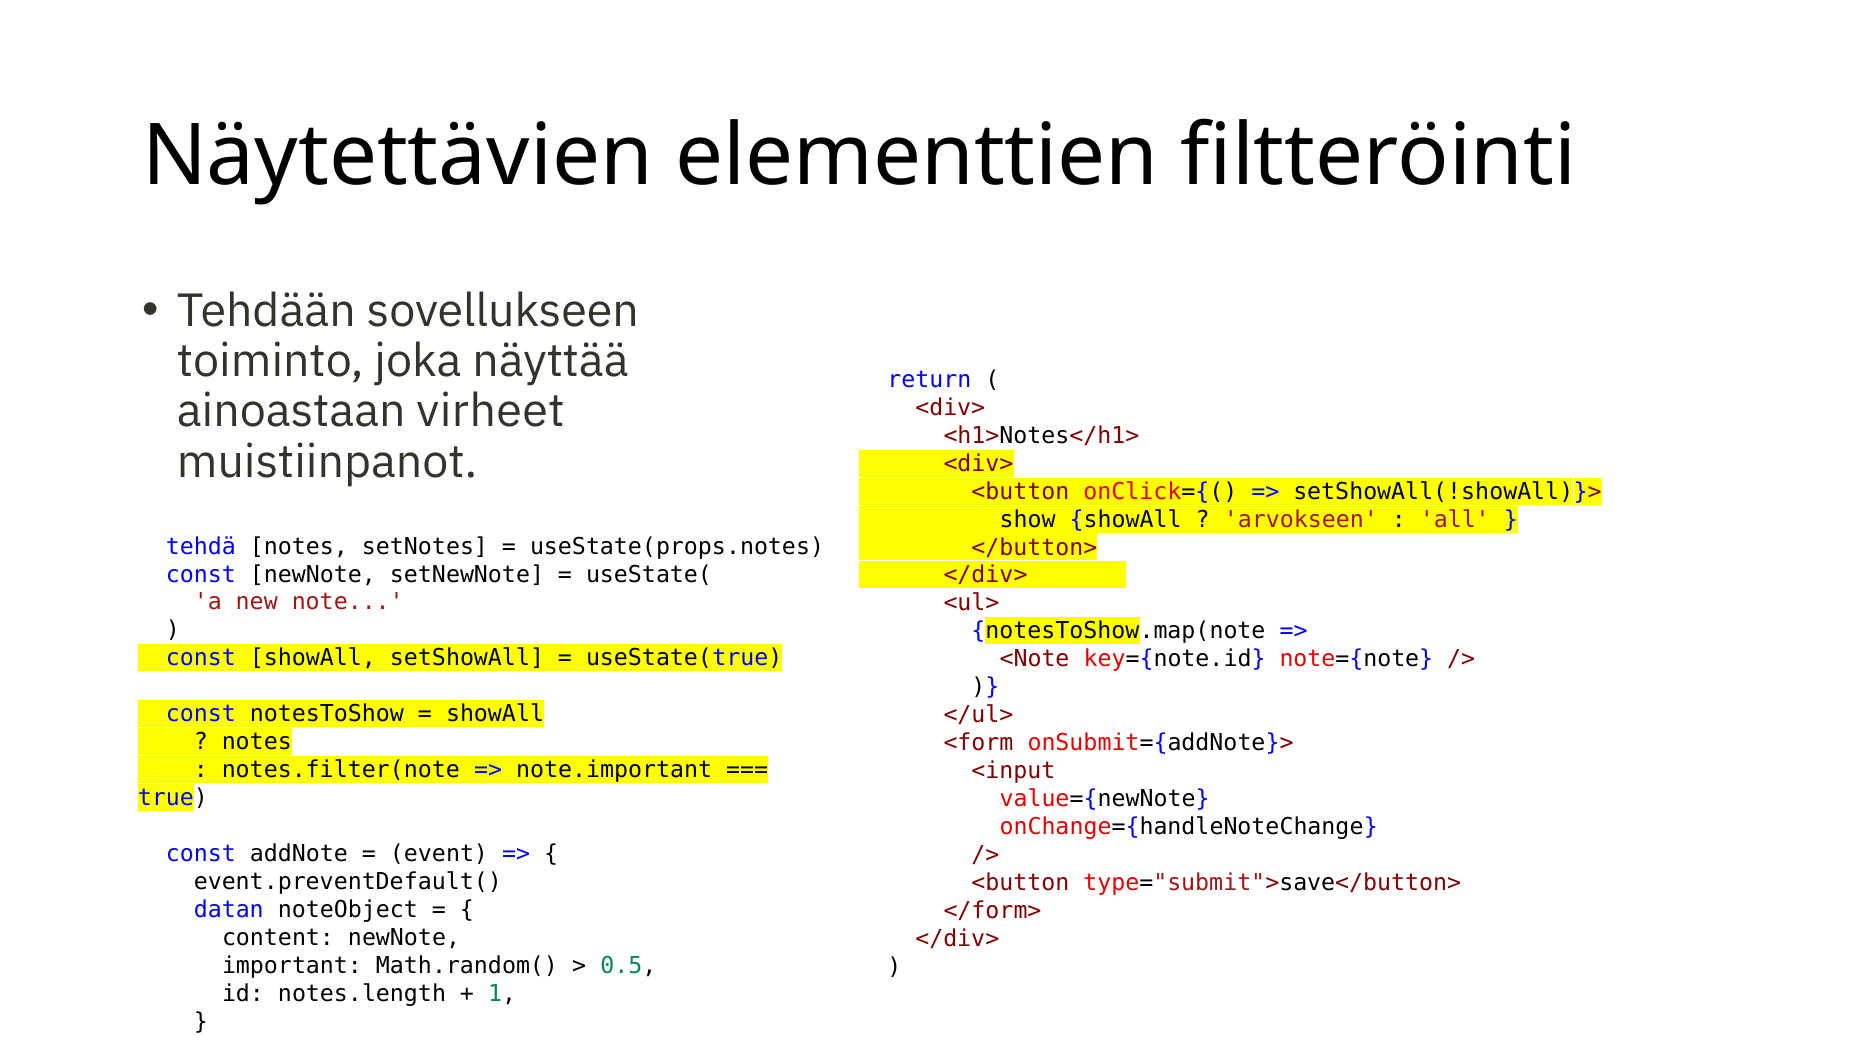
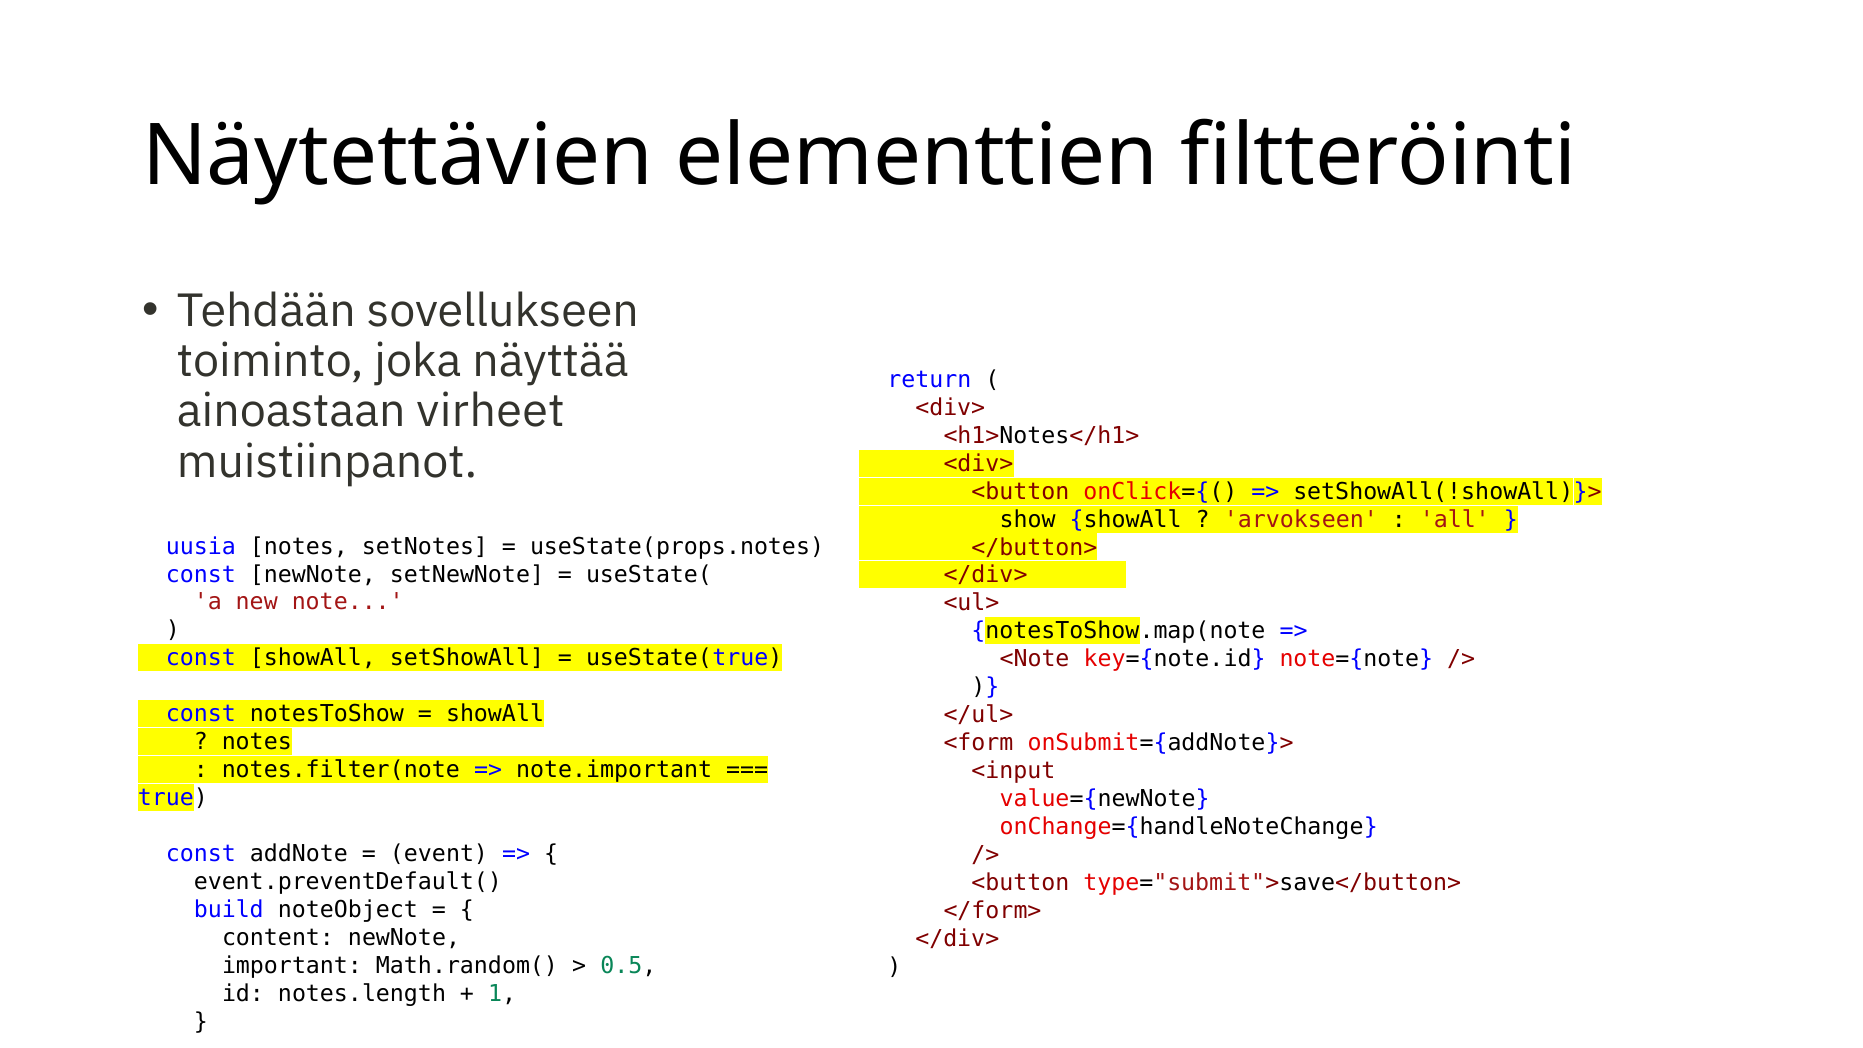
tehdä: tehdä -> uusia
datan: datan -> build
